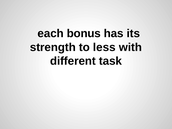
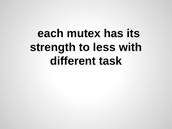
bonus: bonus -> mutex
